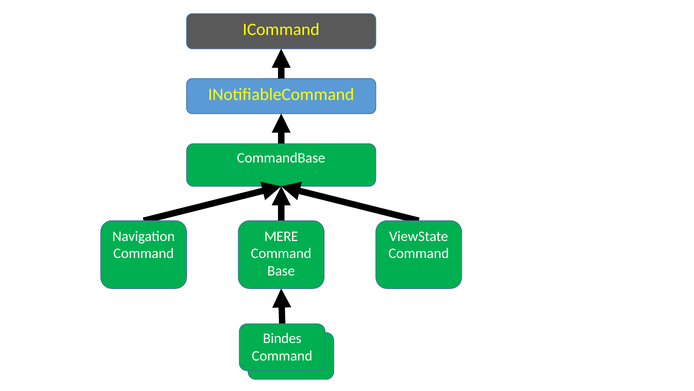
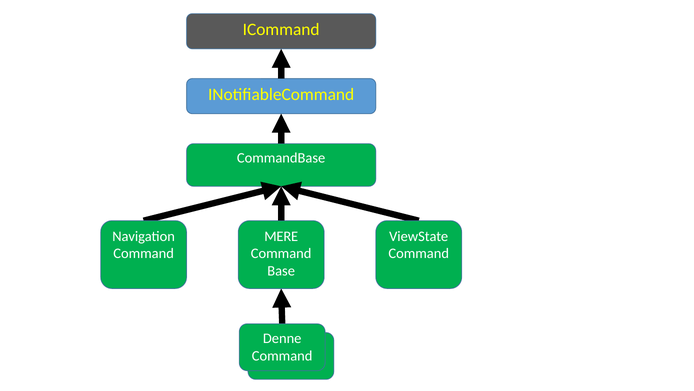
Bindes: Bindes -> Denne
